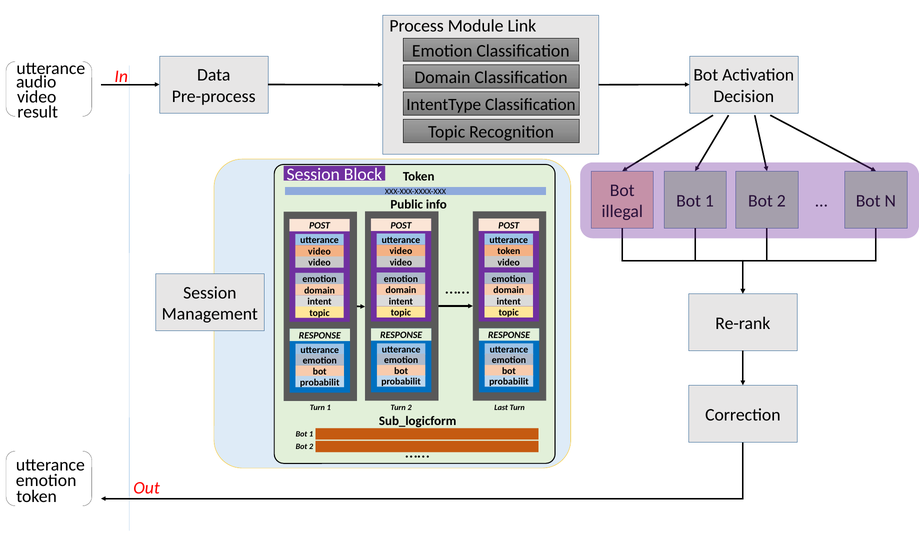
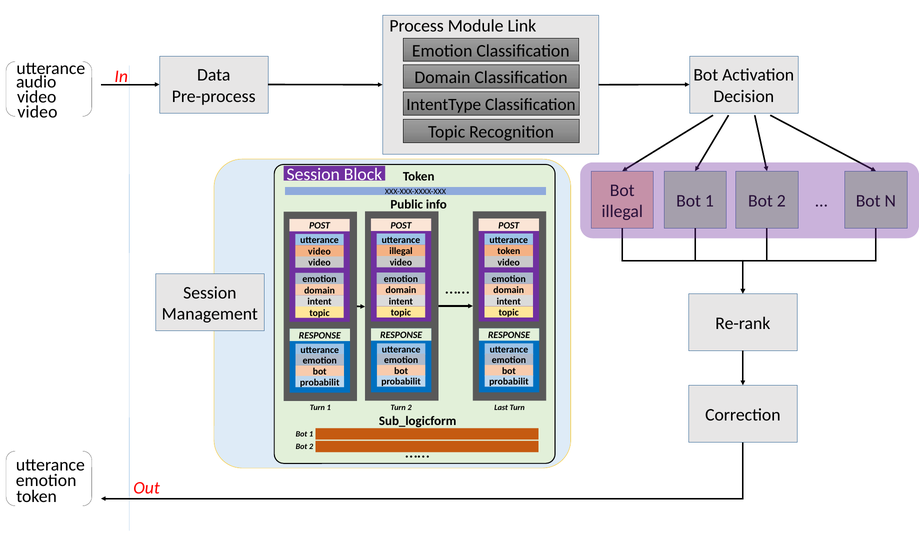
result at (38, 112): result -> video
video at (401, 251): video -> illegal
